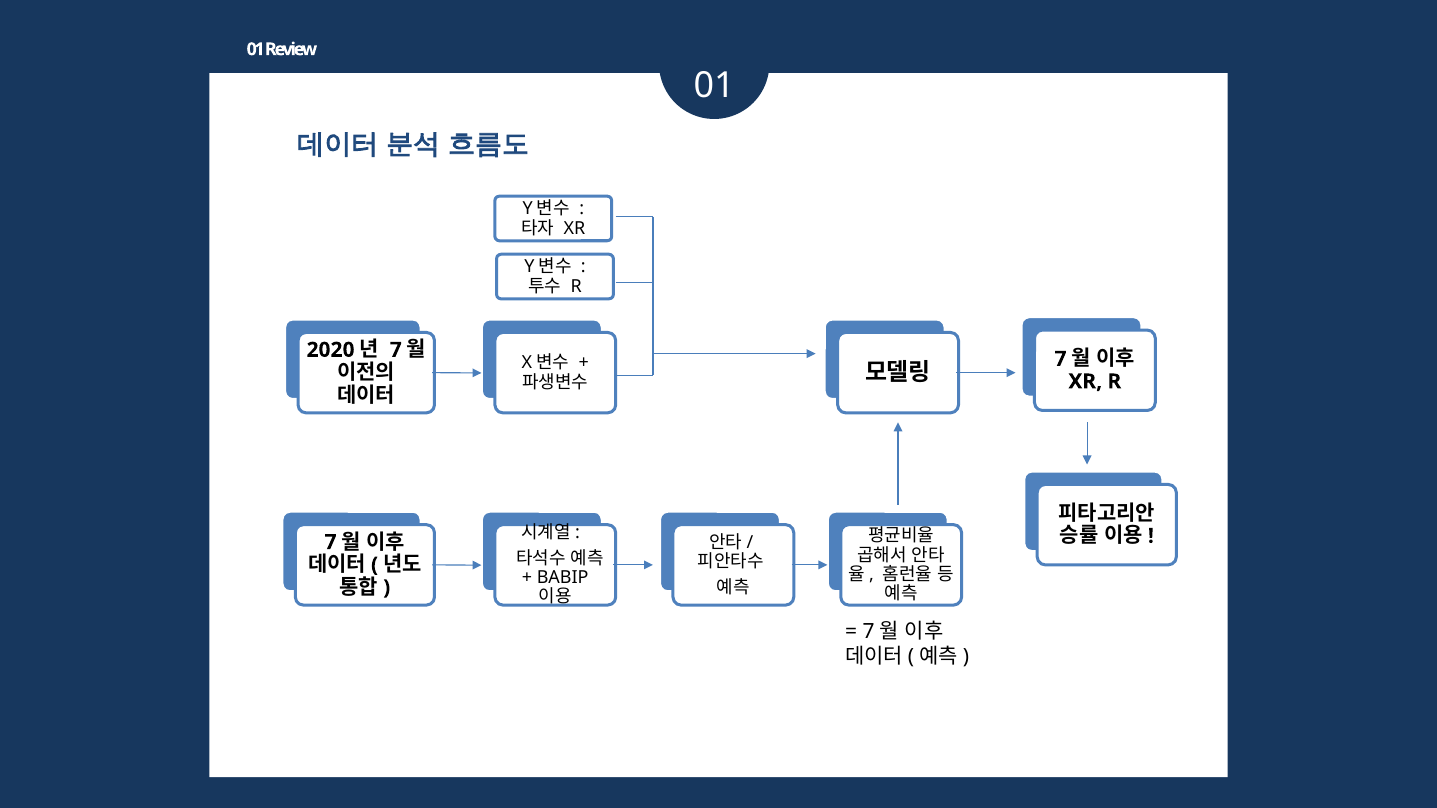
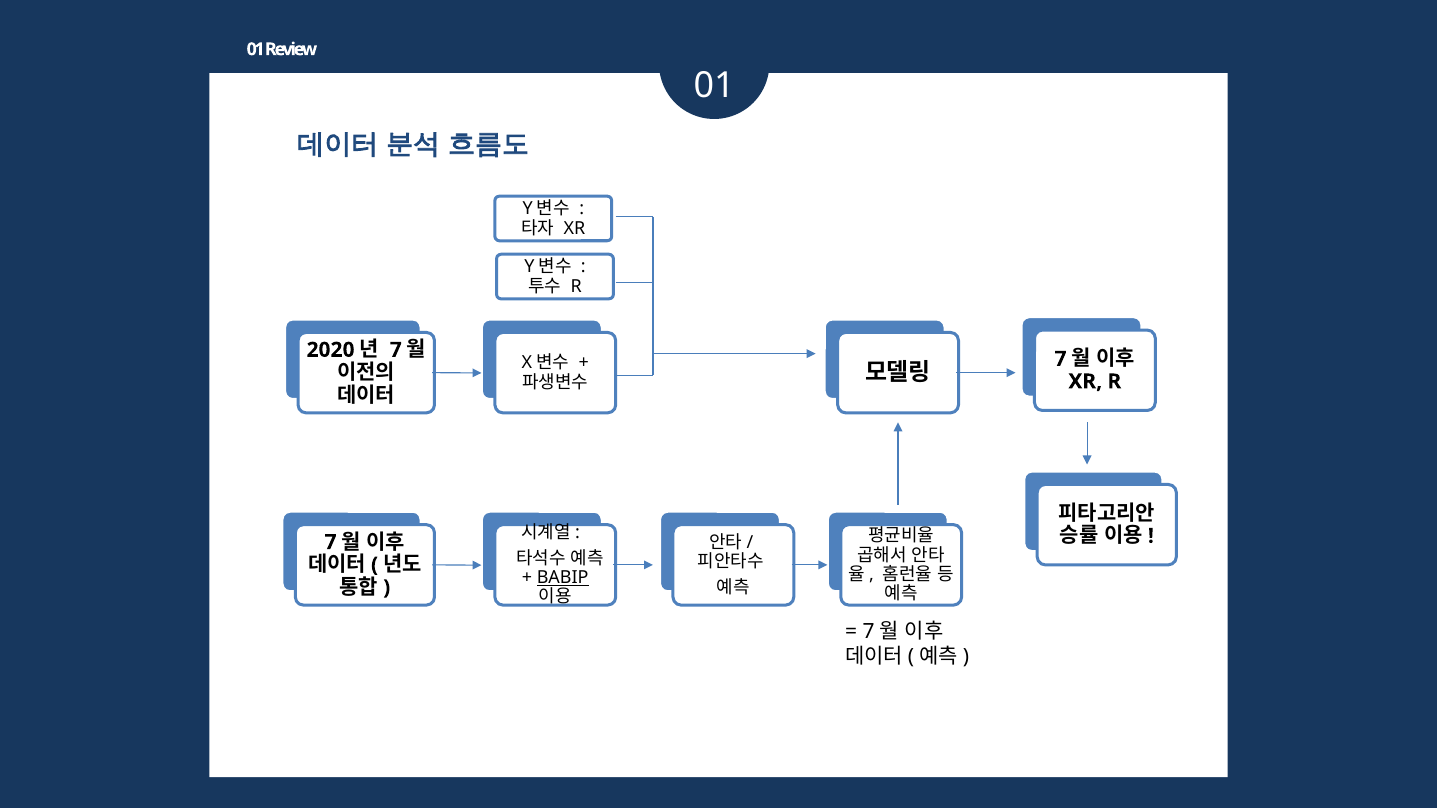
BABIP underline: none -> present
